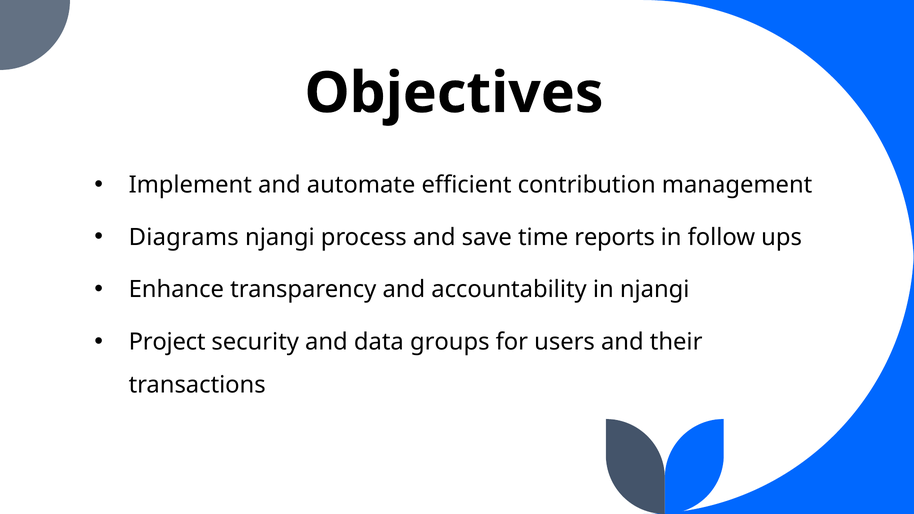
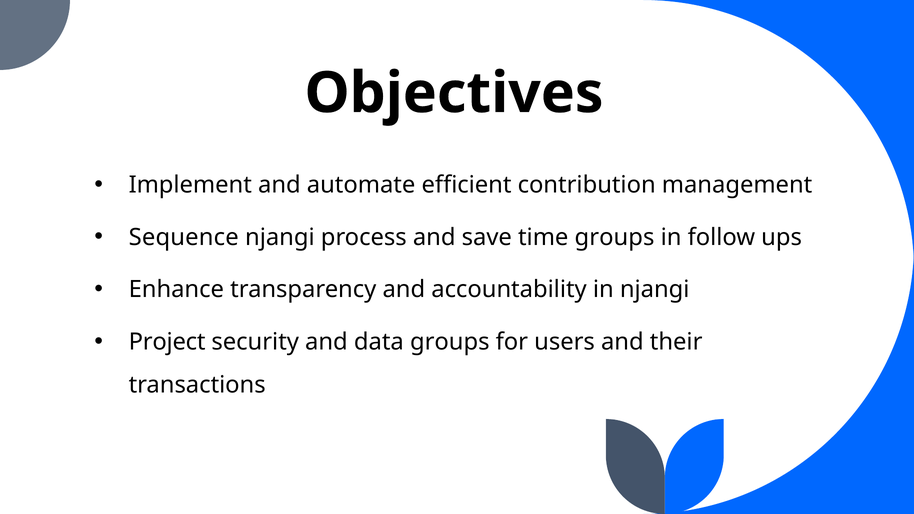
Diagrams: Diagrams -> Sequence
time reports: reports -> groups
